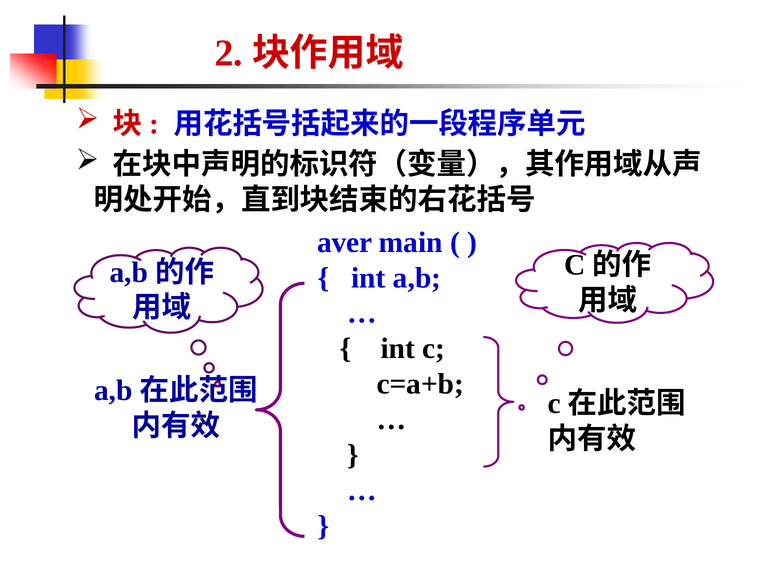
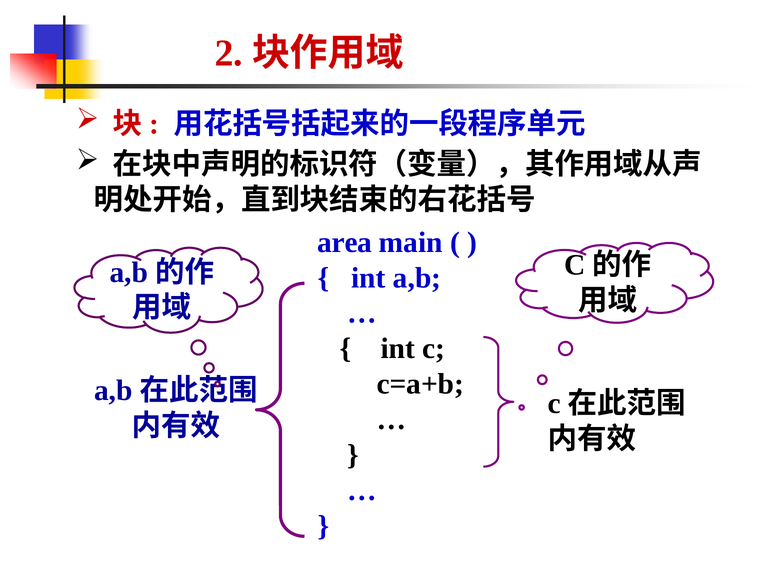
aver: aver -> area
